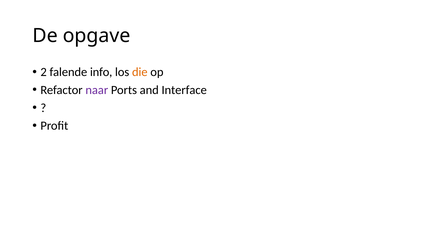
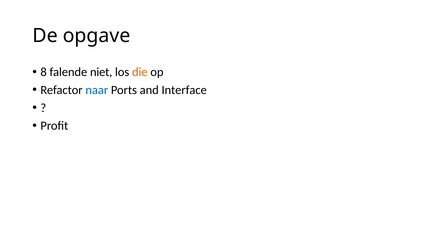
2: 2 -> 8
info: info -> niet
naar colour: purple -> blue
